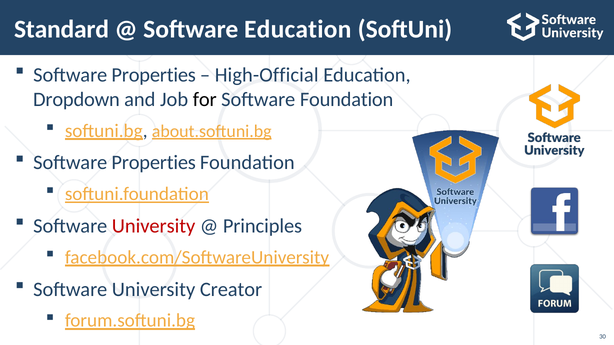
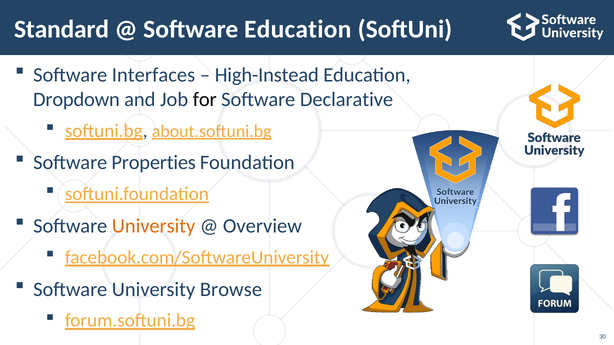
Properties at (154, 75): Properties -> Interfaces
High-Official: High-Official -> High-Instead
Software Foundation: Foundation -> Declarative
University at (154, 226) colour: red -> orange
Principles: Principles -> Overview
Creator: Creator -> Browse
